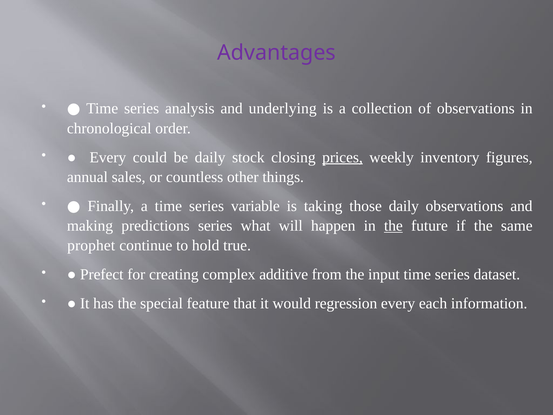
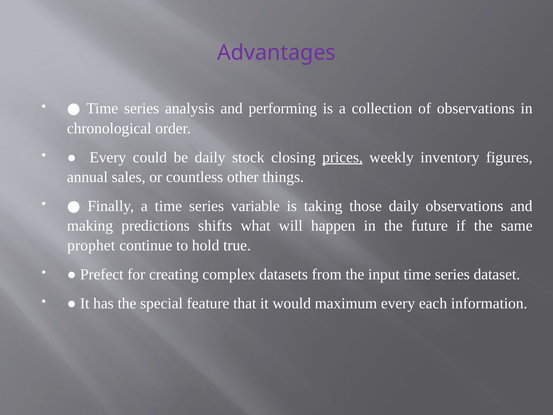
underlying: underlying -> performing
predictions series: series -> shifts
the at (393, 226) underline: present -> none
additive: additive -> datasets
regression: regression -> maximum
